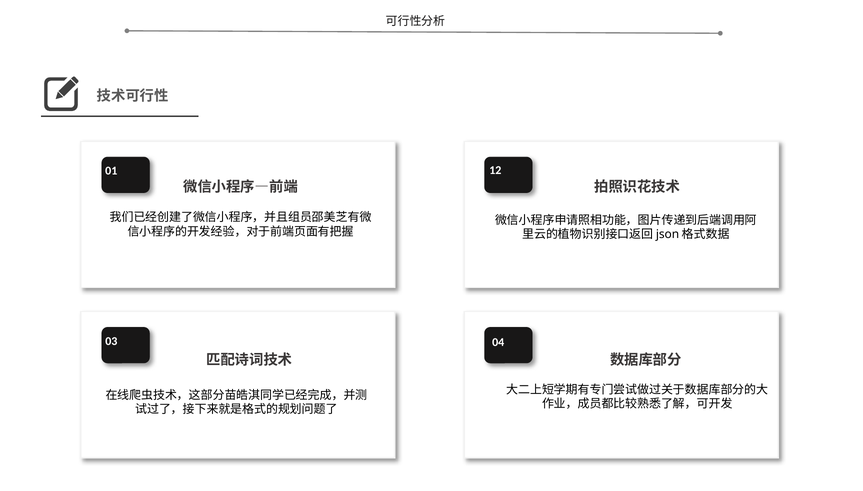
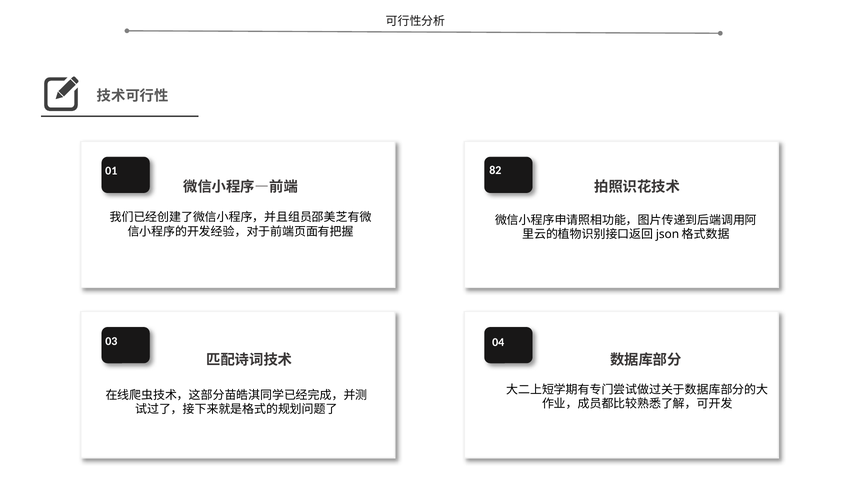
12: 12 -> 82
